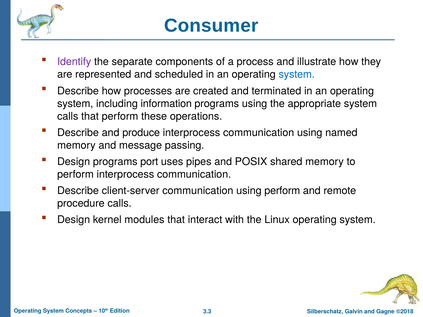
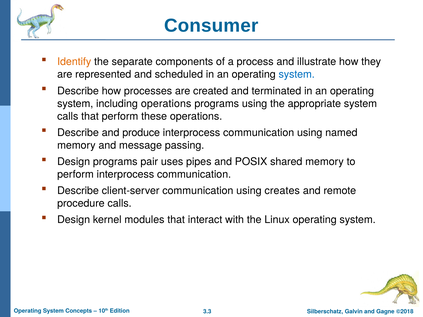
Identify colour: purple -> orange
including information: information -> operations
port: port -> pair
using perform: perform -> creates
